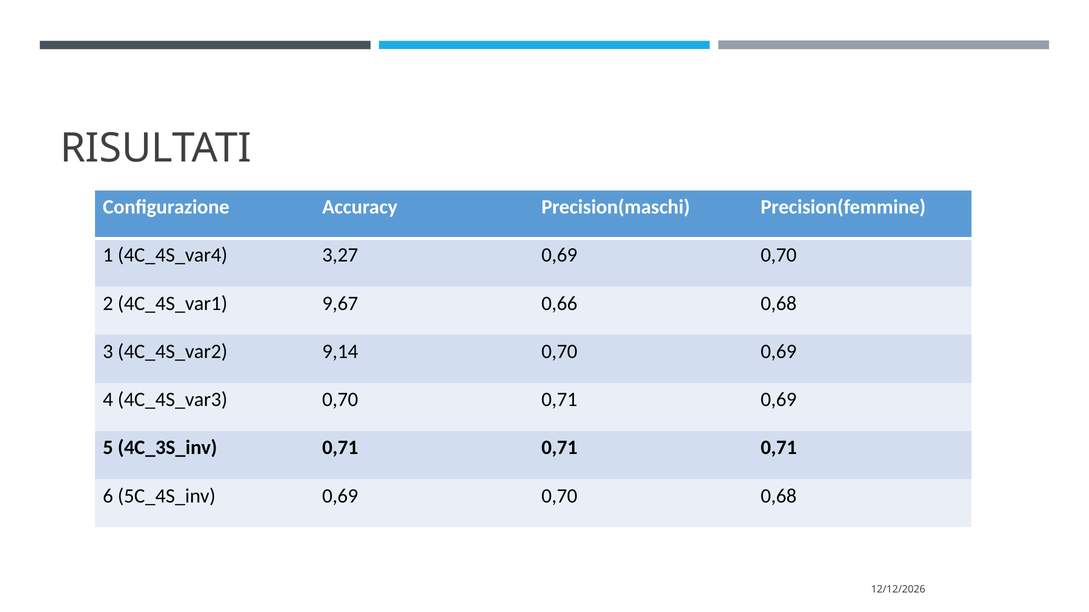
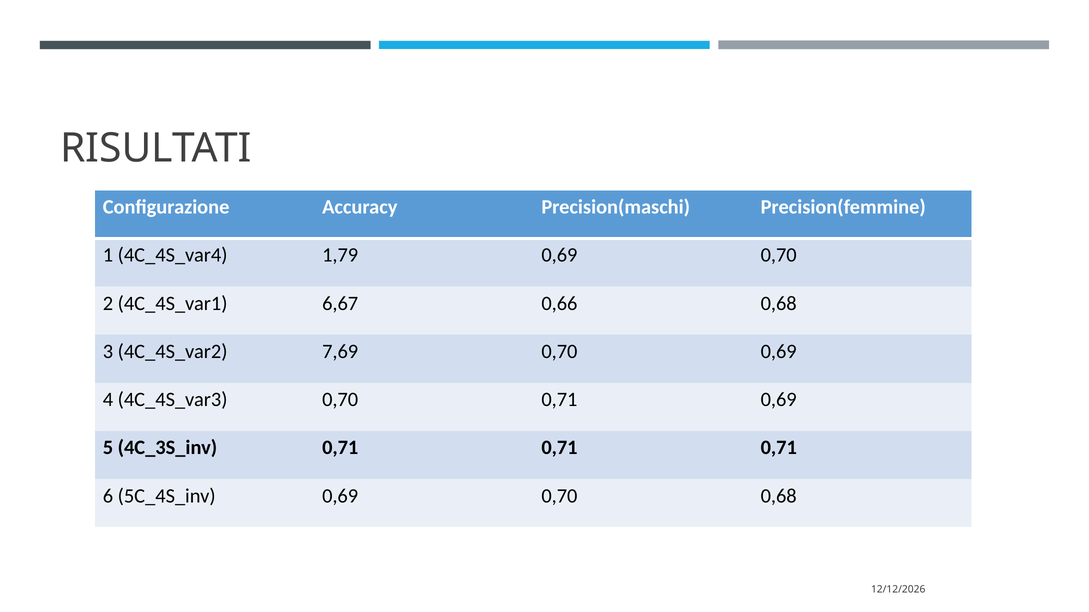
3,27: 3,27 -> 1,79
9,67: 9,67 -> 6,67
9,14: 9,14 -> 7,69
